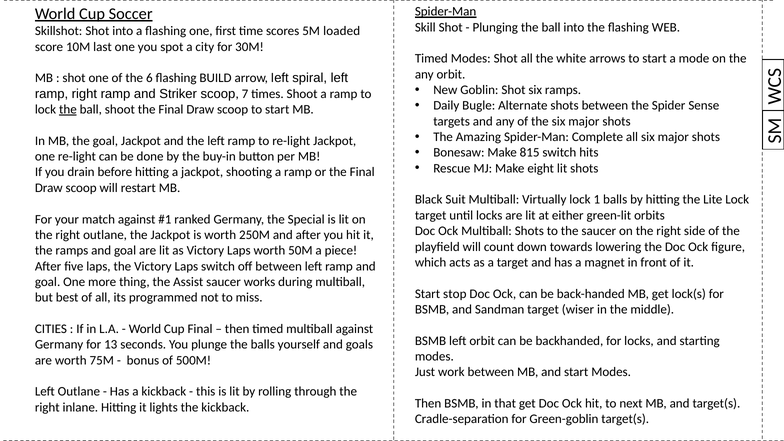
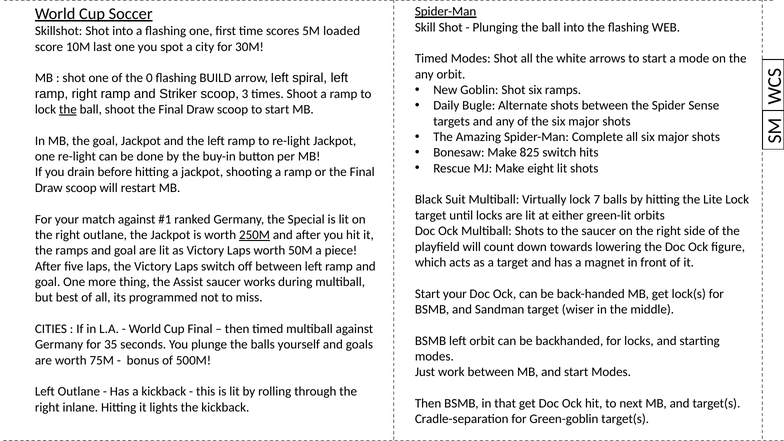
6: 6 -> 0
7: 7 -> 3
815: 815 -> 825
1: 1 -> 7
250M underline: none -> present
Start stop: stop -> your
13: 13 -> 35
